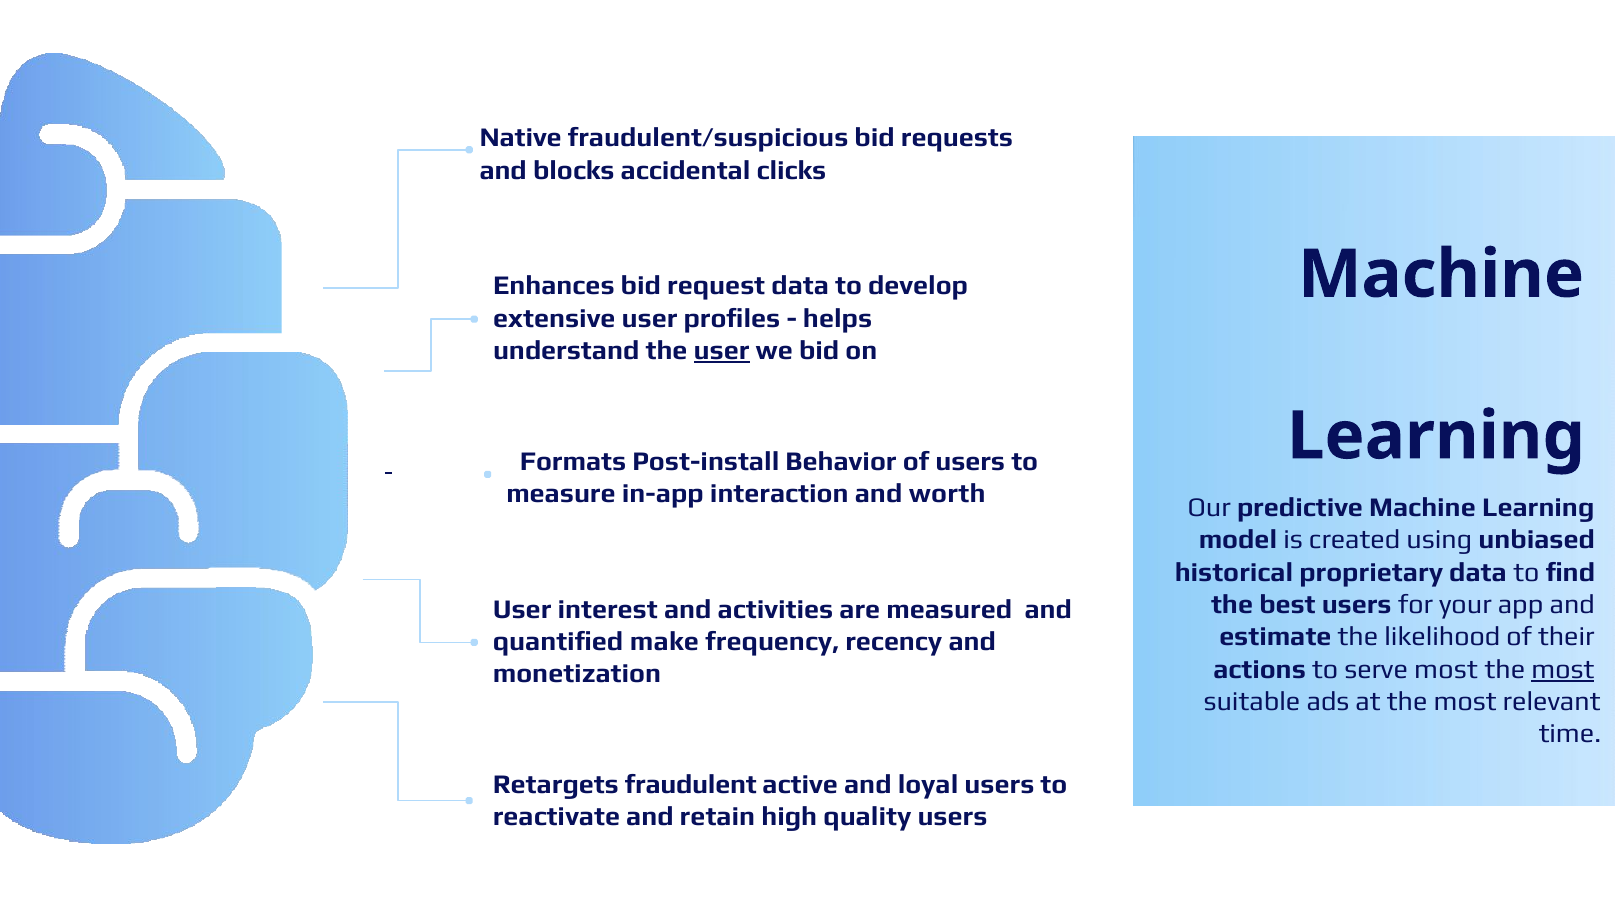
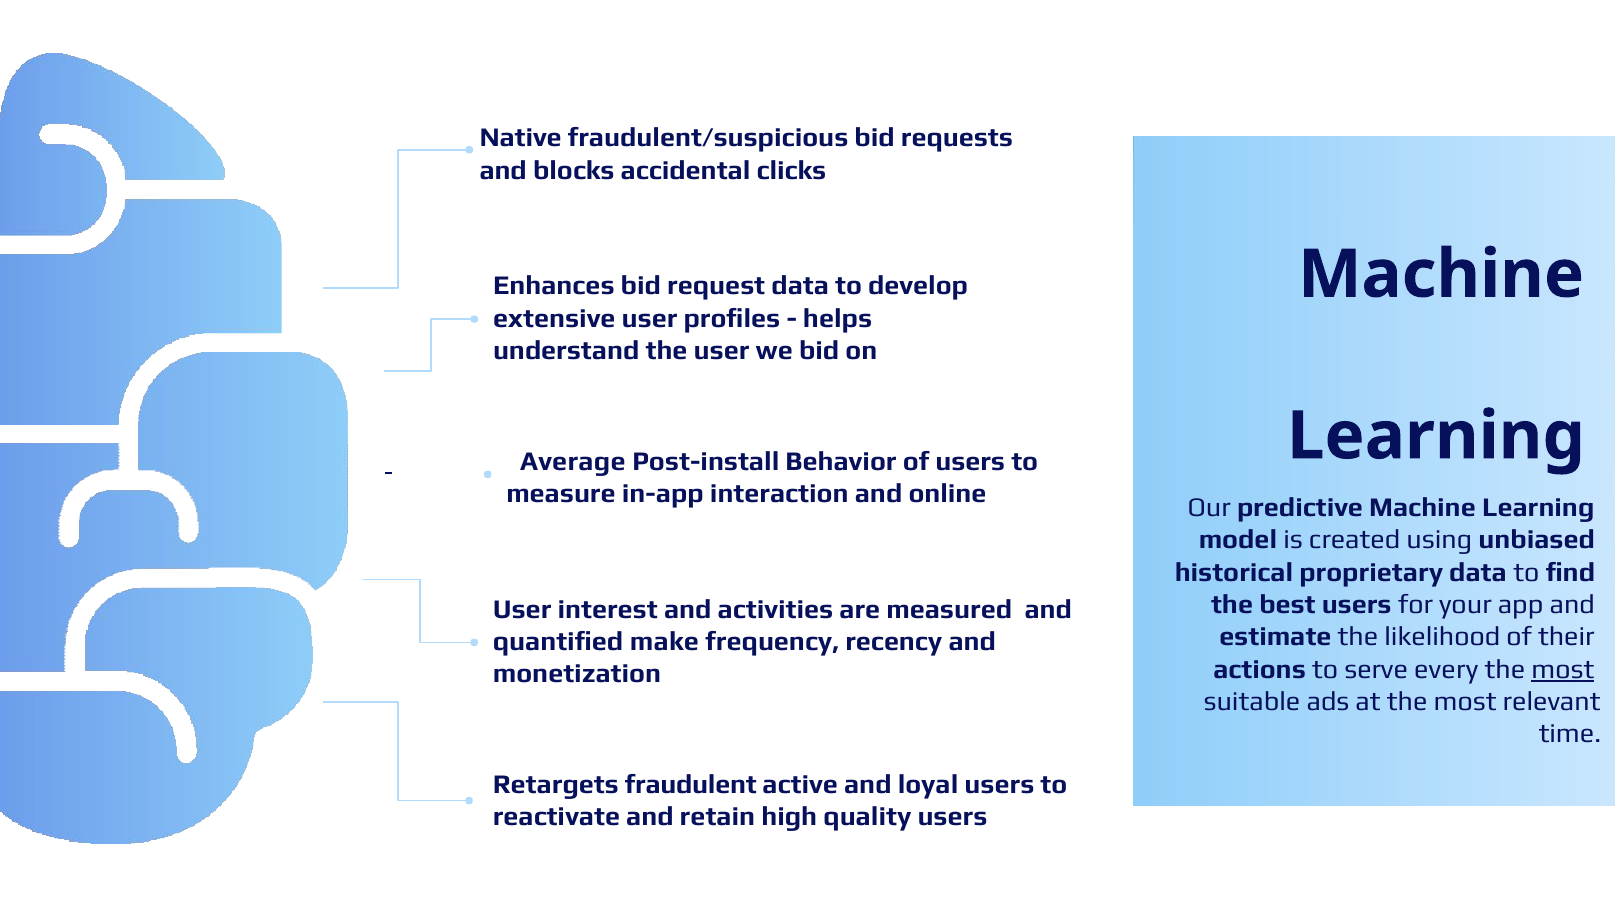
user at (722, 350) underline: present -> none
Formats: Formats -> Average
worth: worth -> online
serve most: most -> every
